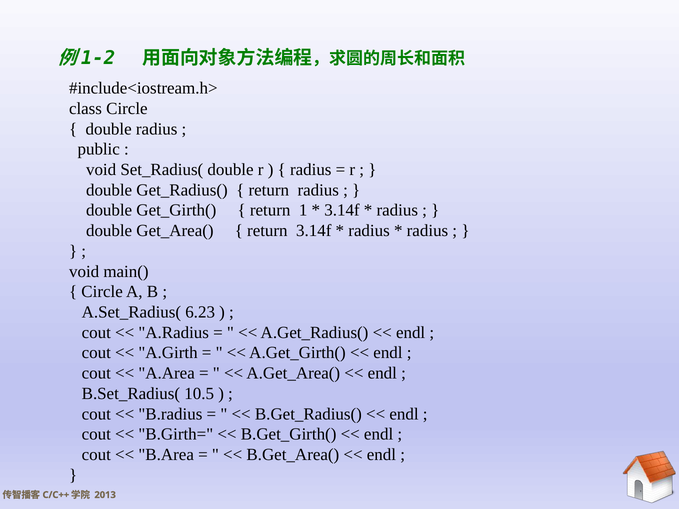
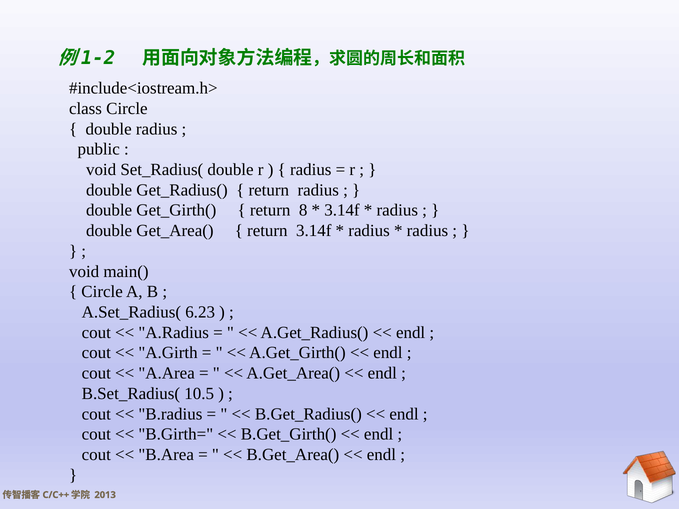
1: 1 -> 8
